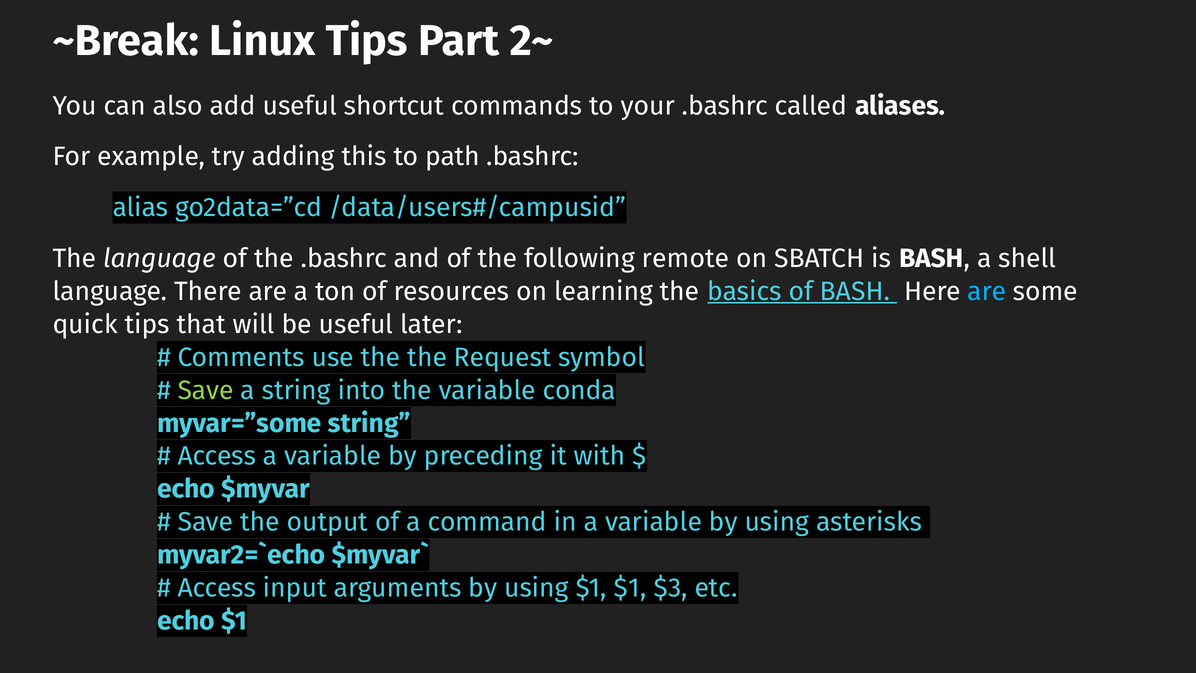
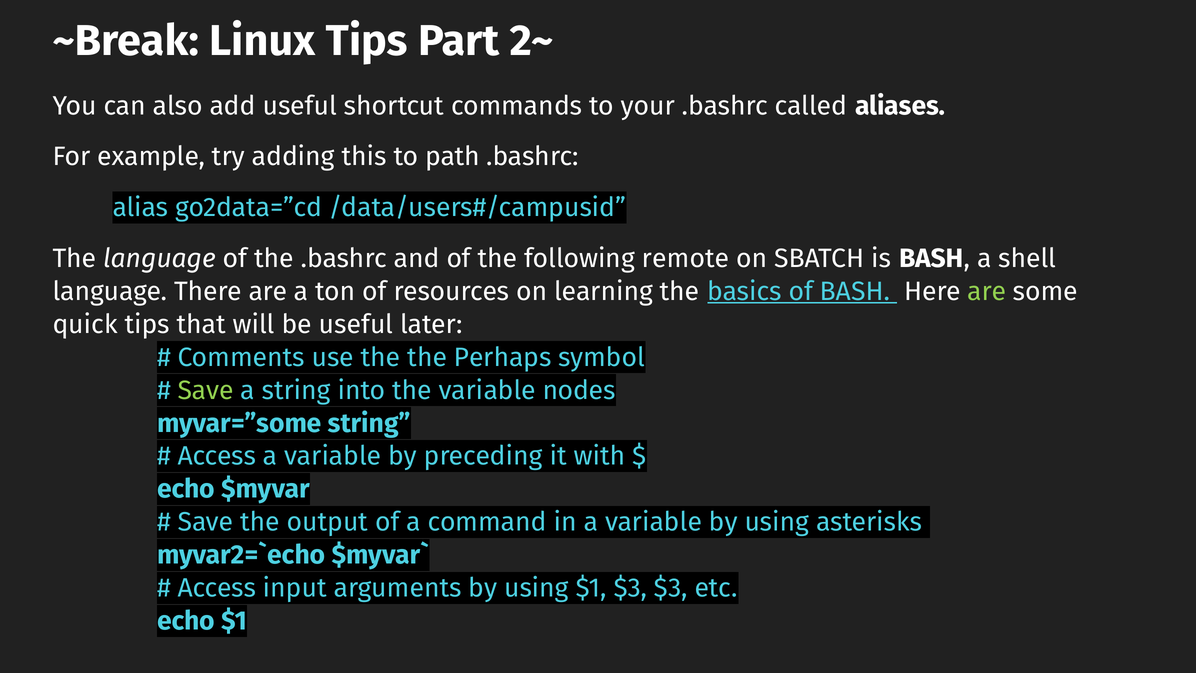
are at (987, 291) colour: light blue -> light green
Request: Request -> Perhaps
conda: conda -> nodes
$1 $1: $1 -> $3
